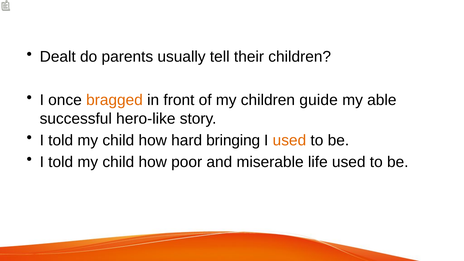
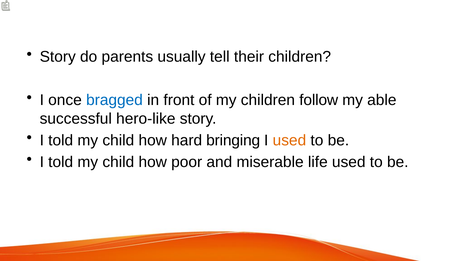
Dealt at (58, 57): Dealt -> Story
bragged colour: orange -> blue
guide: guide -> follow
